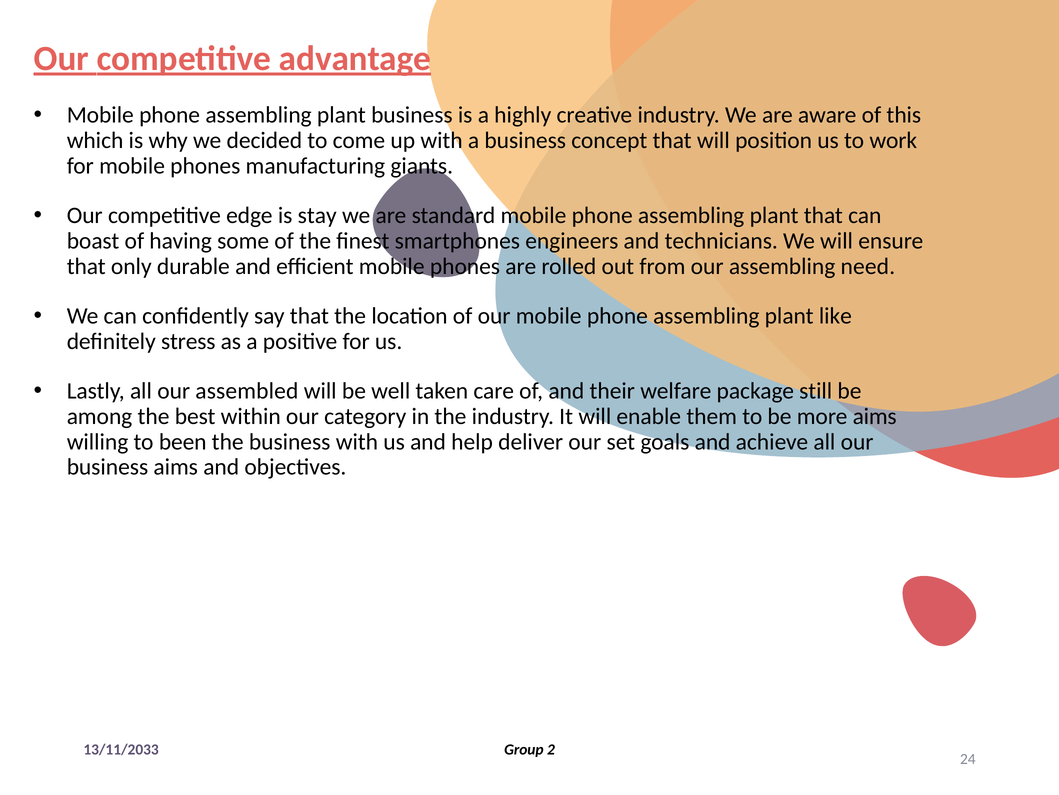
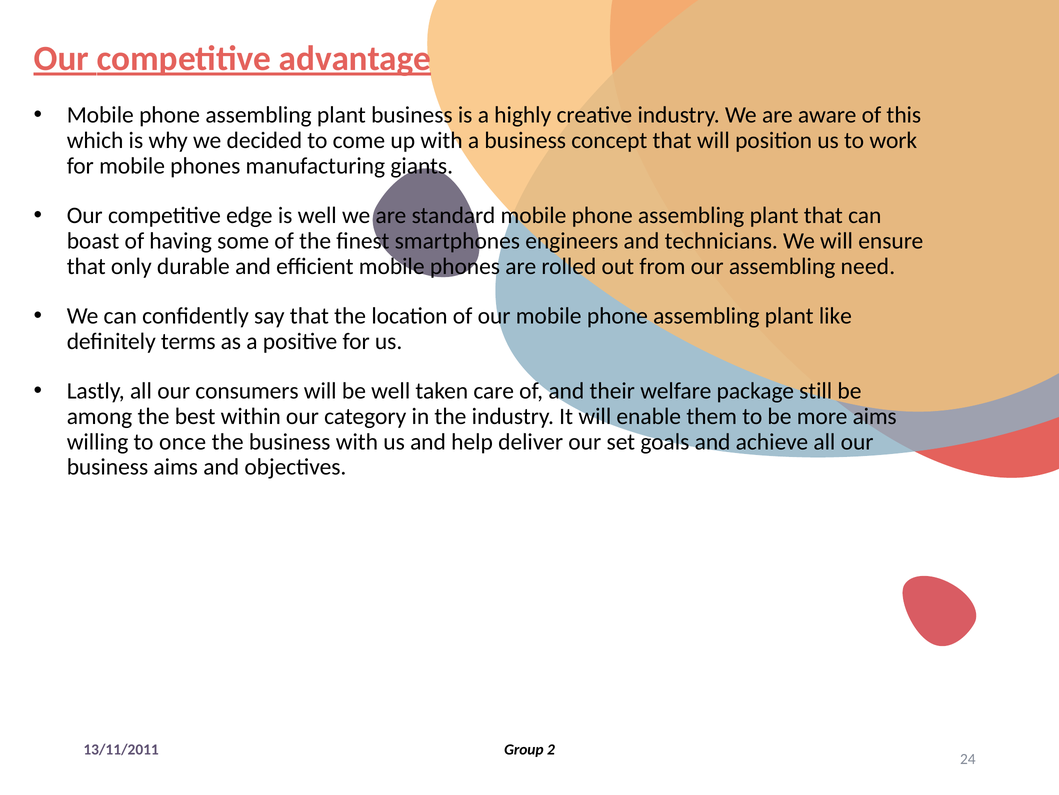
is stay: stay -> well
stress: stress -> terms
assembled: assembled -> consumers
been: been -> once
13/11/2033: 13/11/2033 -> 13/11/2011
